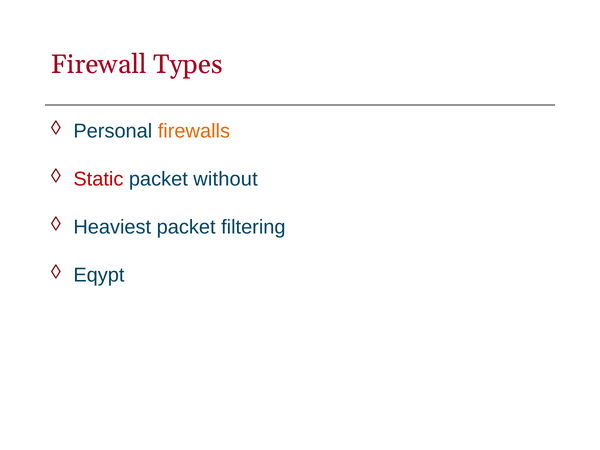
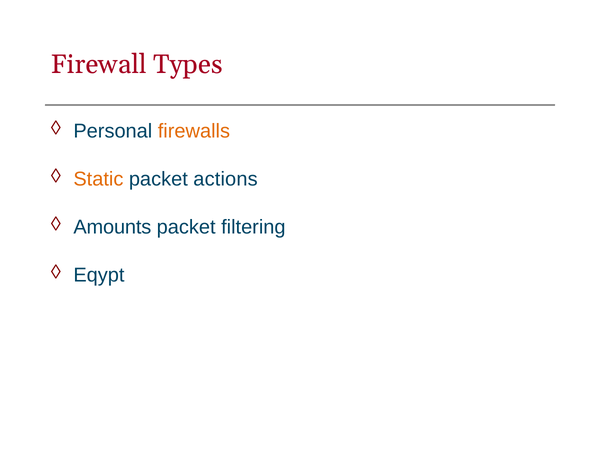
Static colour: red -> orange
without: without -> actions
Heaviest: Heaviest -> Amounts
